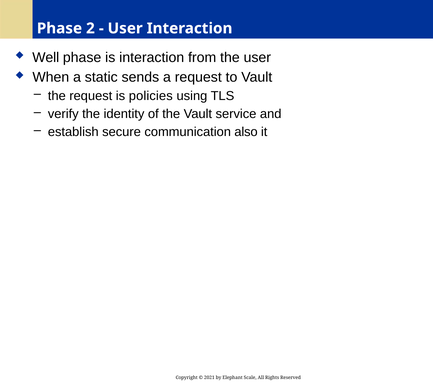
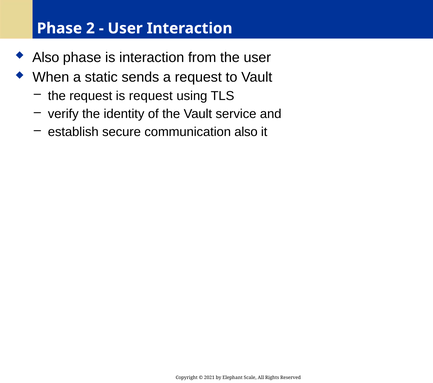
Well at (46, 58): Well -> Also
is policies: policies -> request
